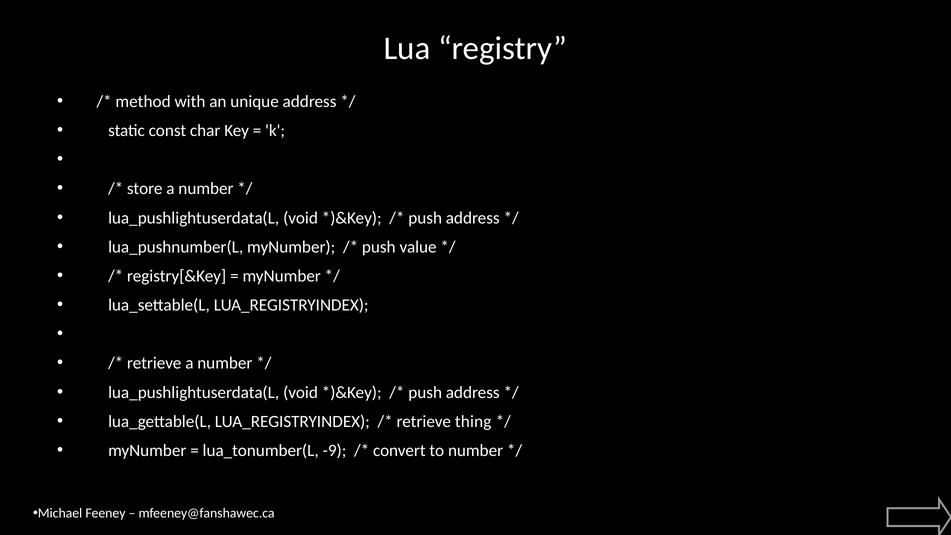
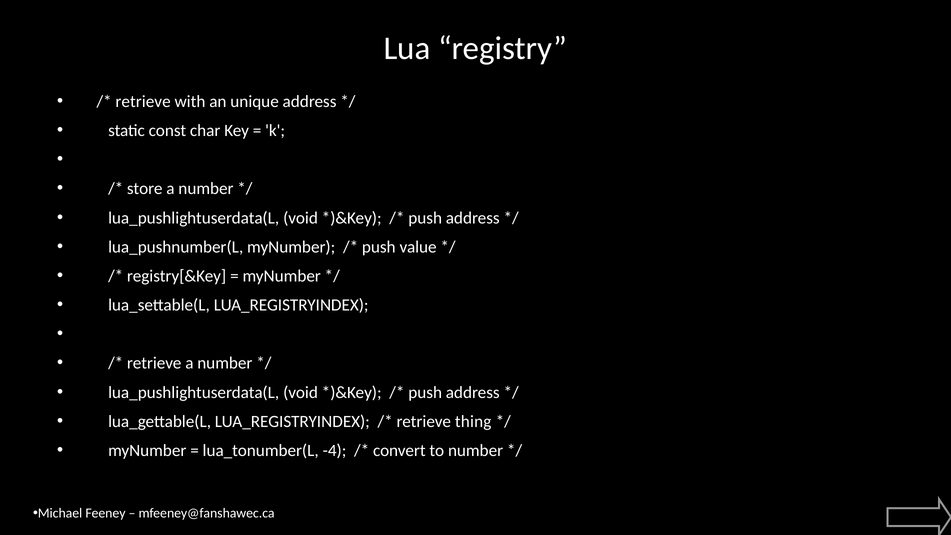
method at (143, 101): method -> retrieve
-9: -9 -> -4
